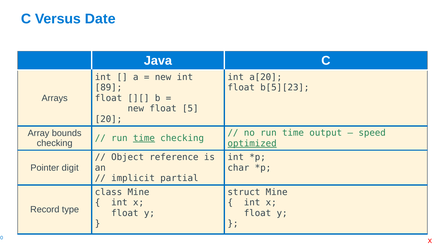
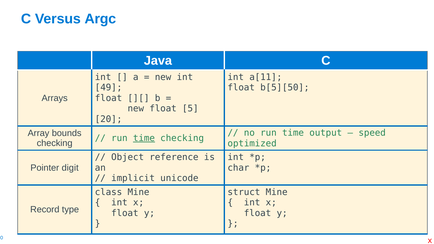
Date: Date -> Argc
a[20: a[20 -> a[11
89: 89 -> 49
b[5][23: b[5][23 -> b[5][50
optimized underline: present -> none
partial: partial -> unicode
